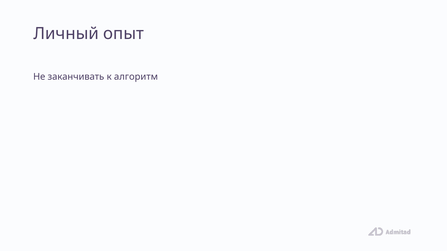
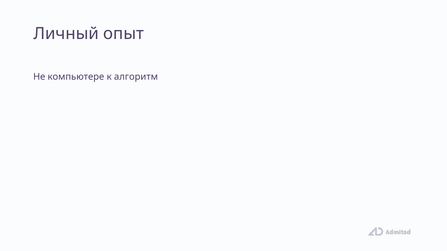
заканчивать: заканчивать -> компьютере
